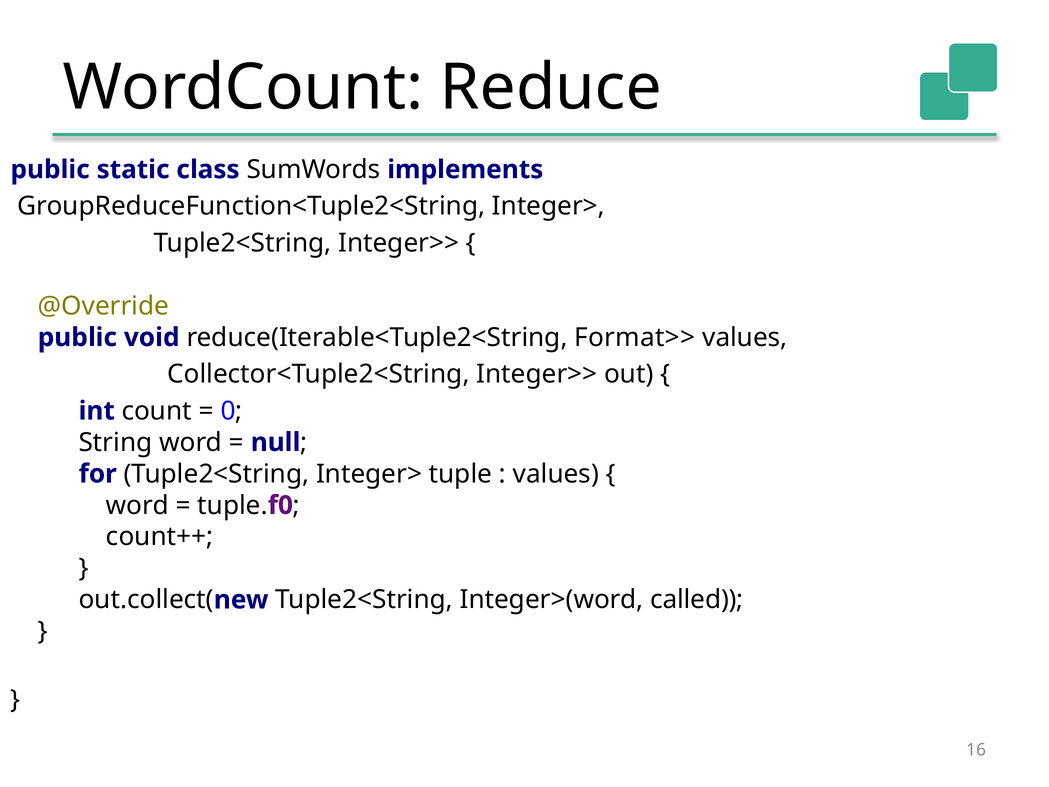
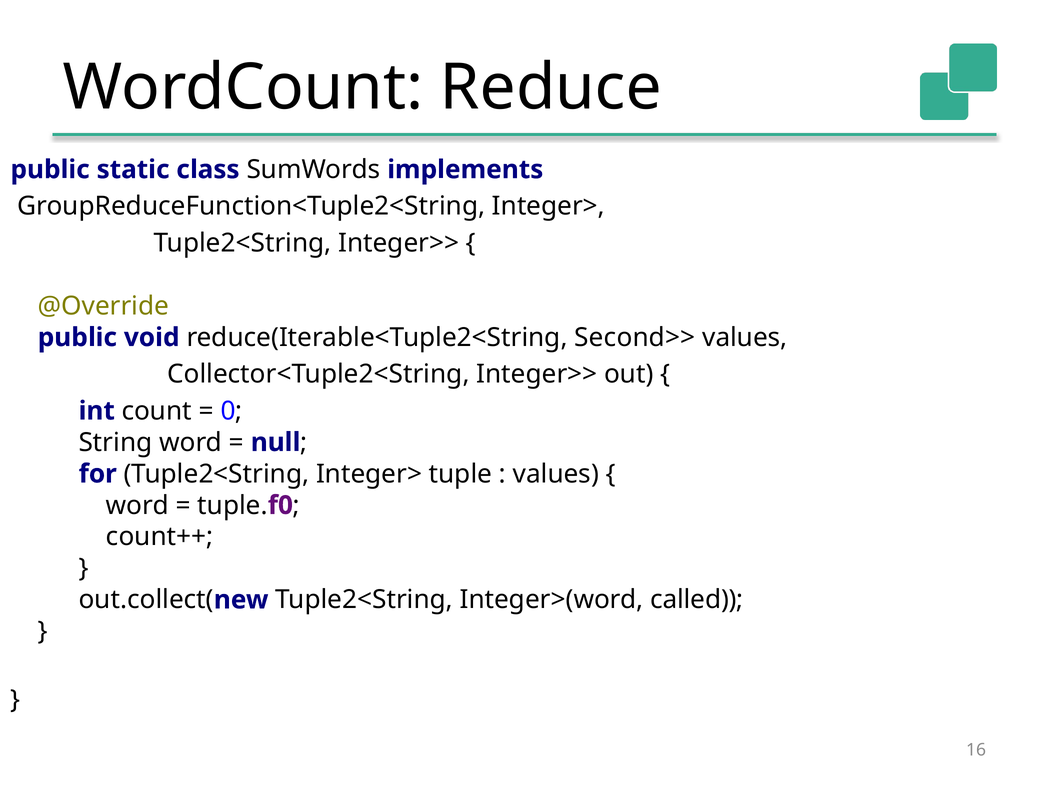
Format>>: Format>> -> Second>>
